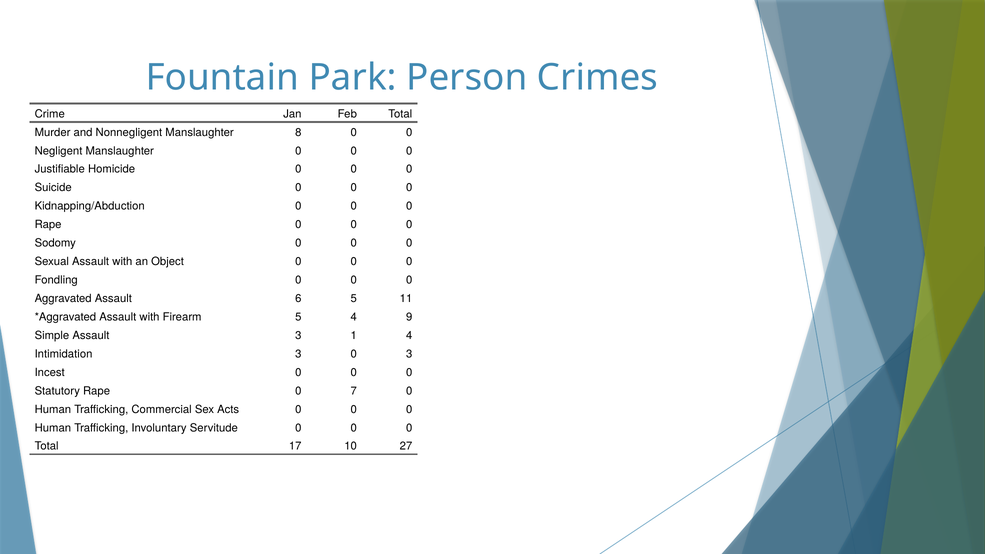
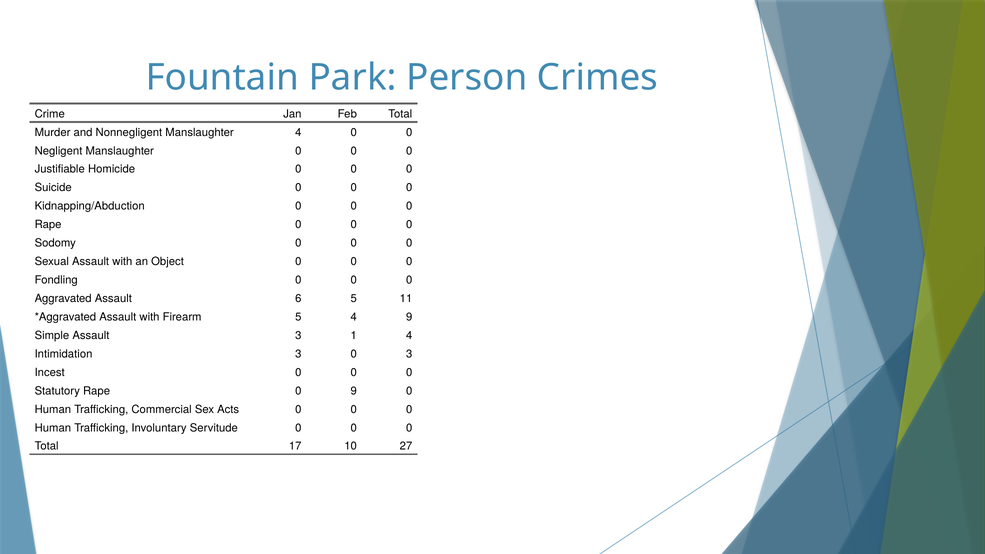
Manslaughter 8: 8 -> 4
0 7: 7 -> 9
